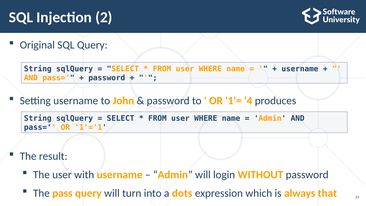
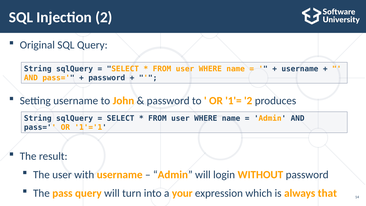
1'= 4: 4 -> 2
dots: dots -> your
